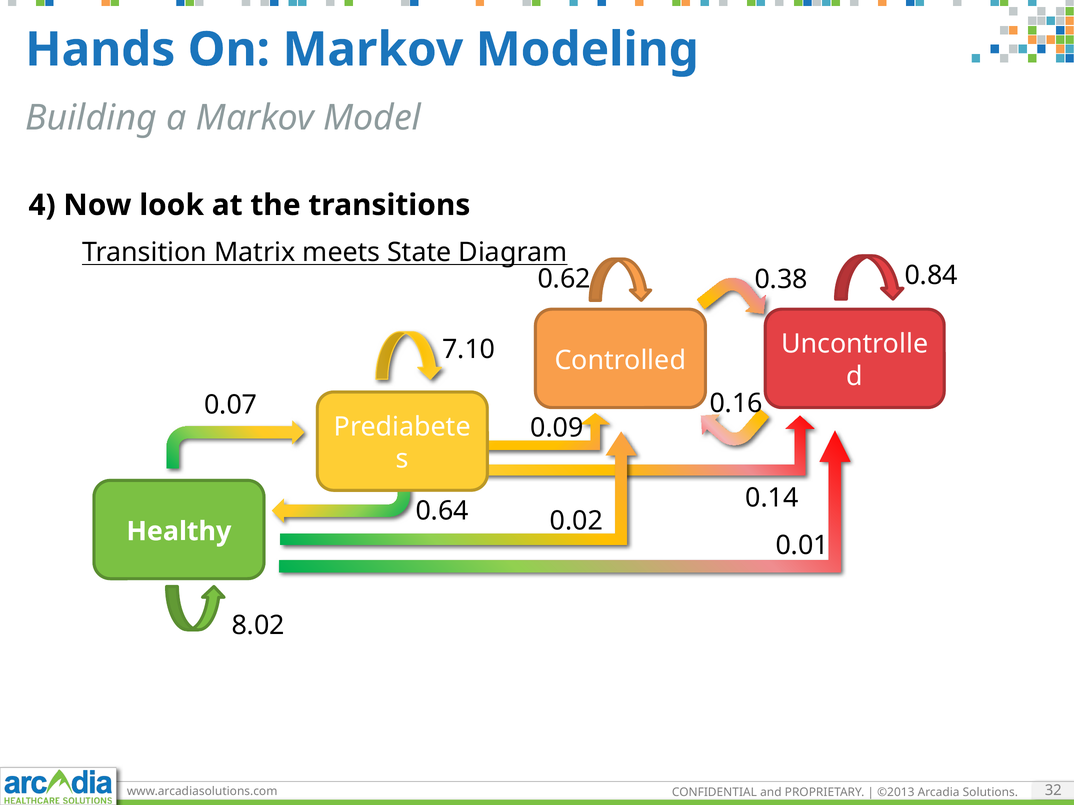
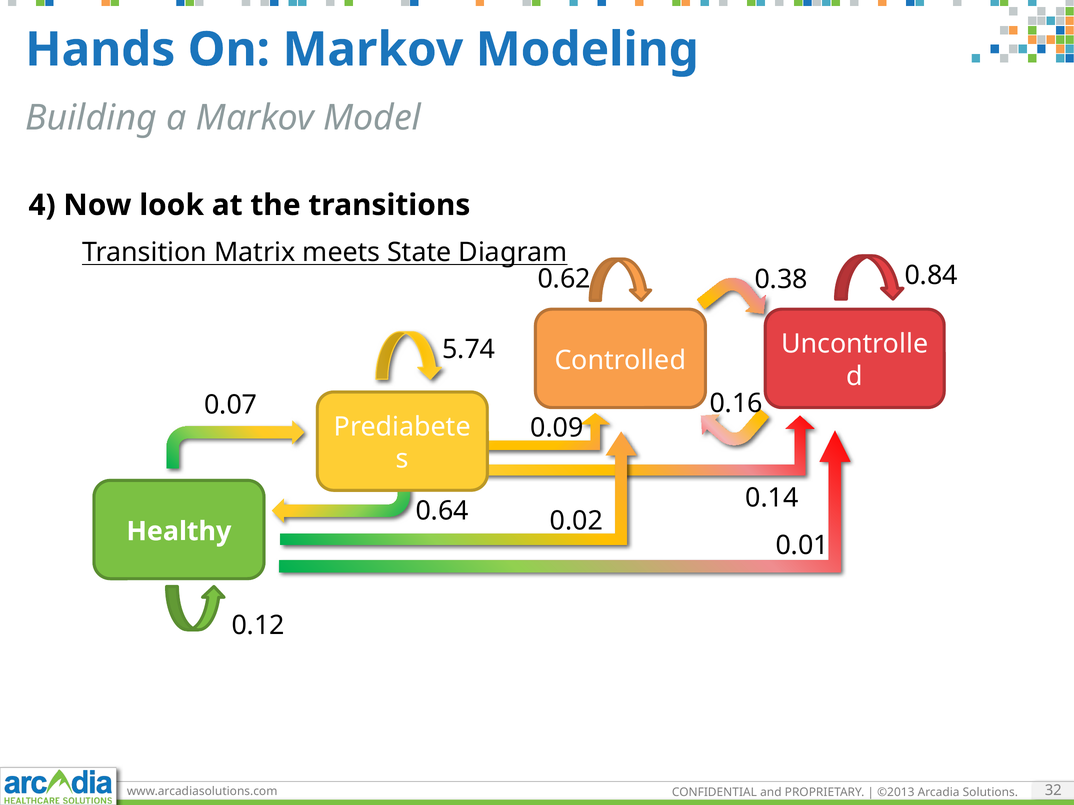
7.10: 7.10 -> 5.74
8.02: 8.02 -> 0.12
